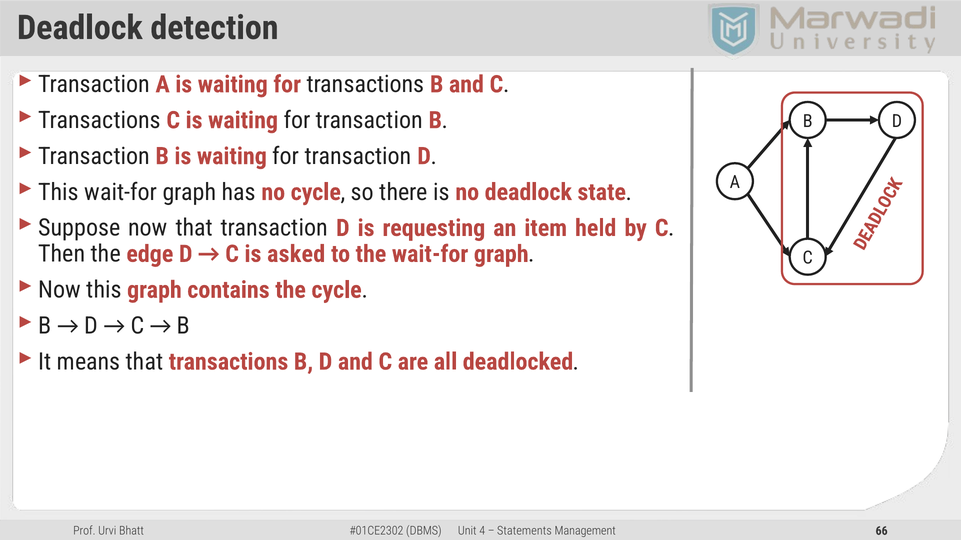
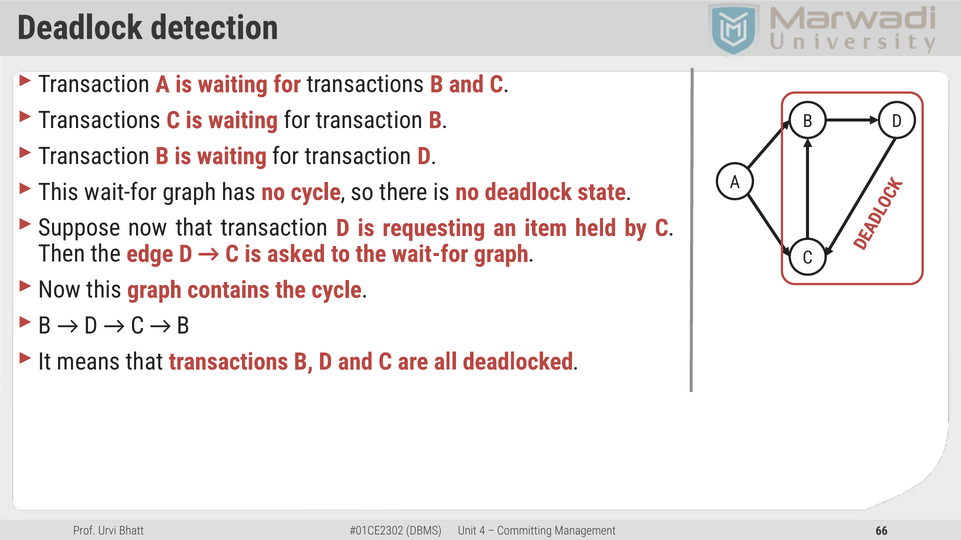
Statements: Statements -> Committing
